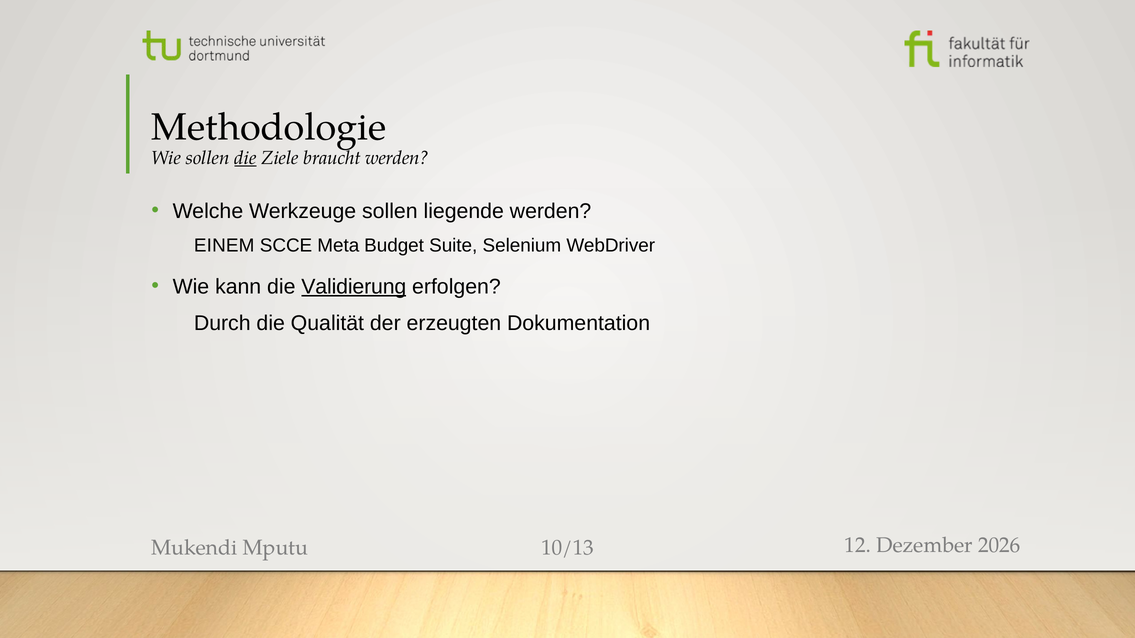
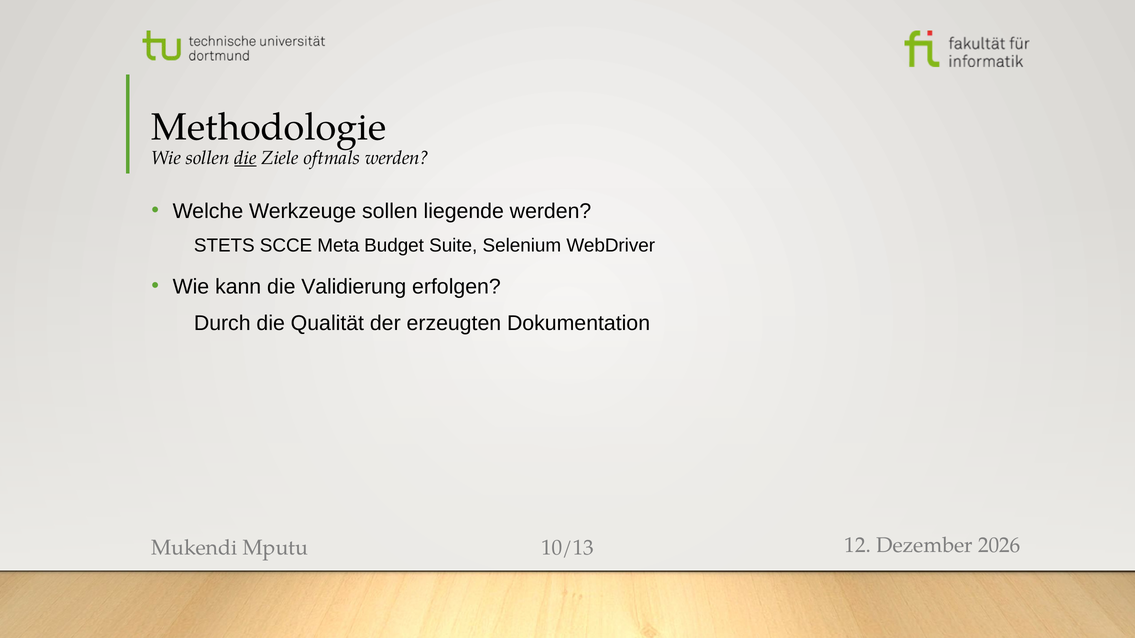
braucht: braucht -> oftmals
EINEM: EINEM -> STETS
Validierung underline: present -> none
